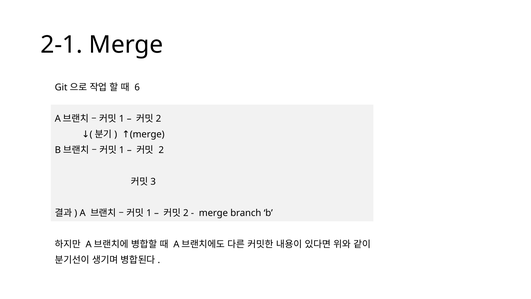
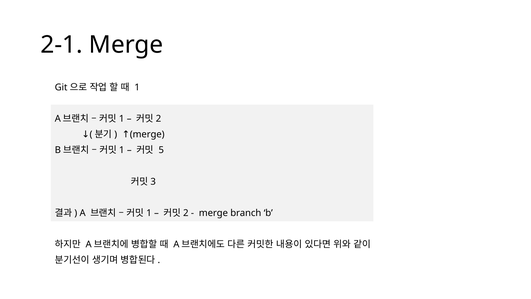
6: 6 -> 1
2: 2 -> 5
